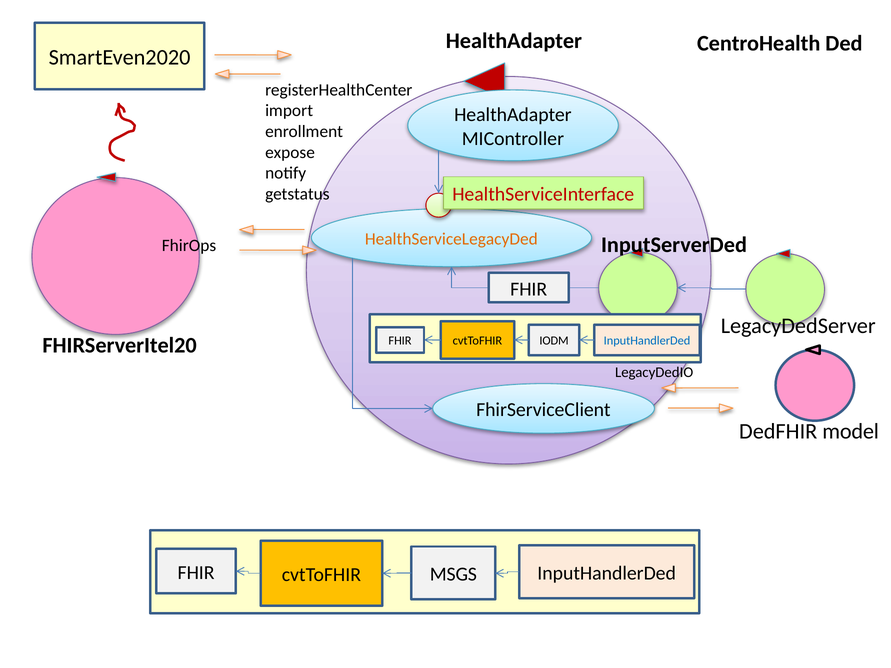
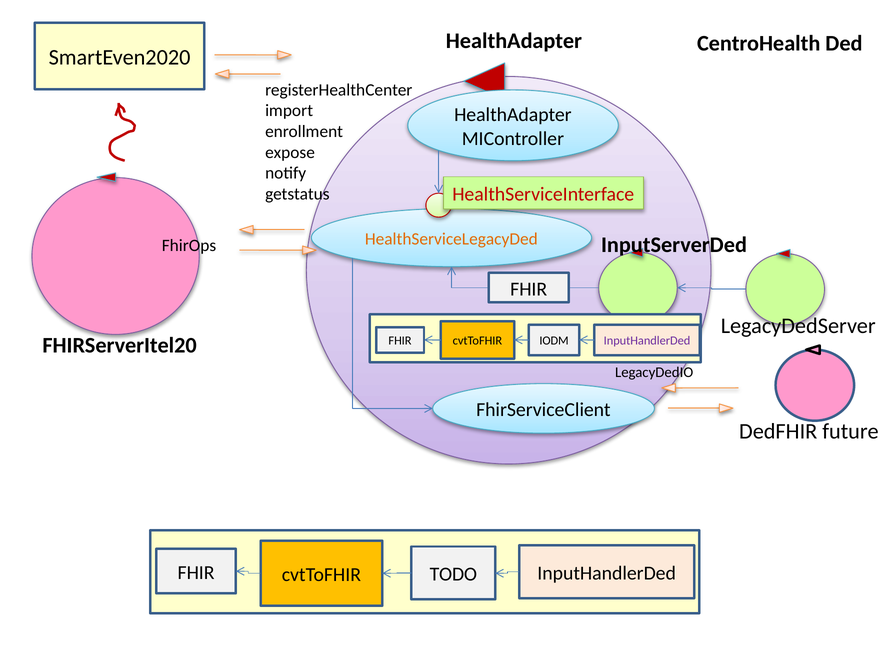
InputHandlerDed at (647, 341) colour: blue -> purple
model: model -> future
MSGS: MSGS -> TODO
